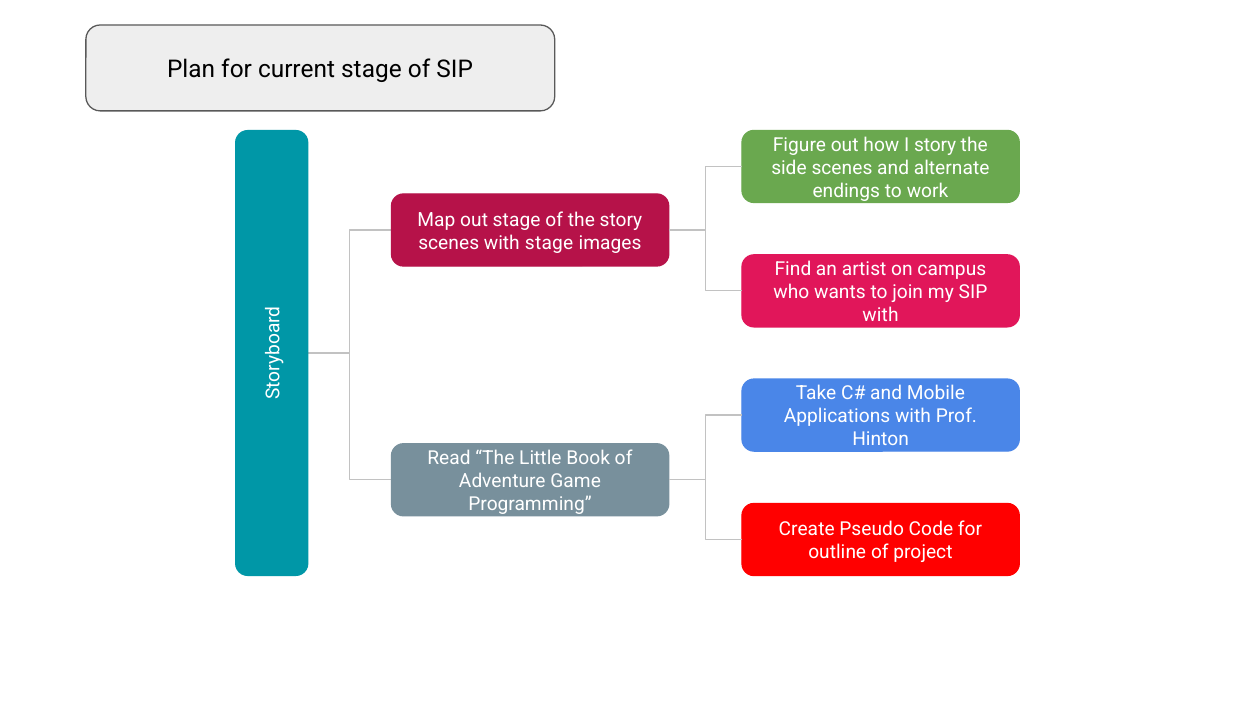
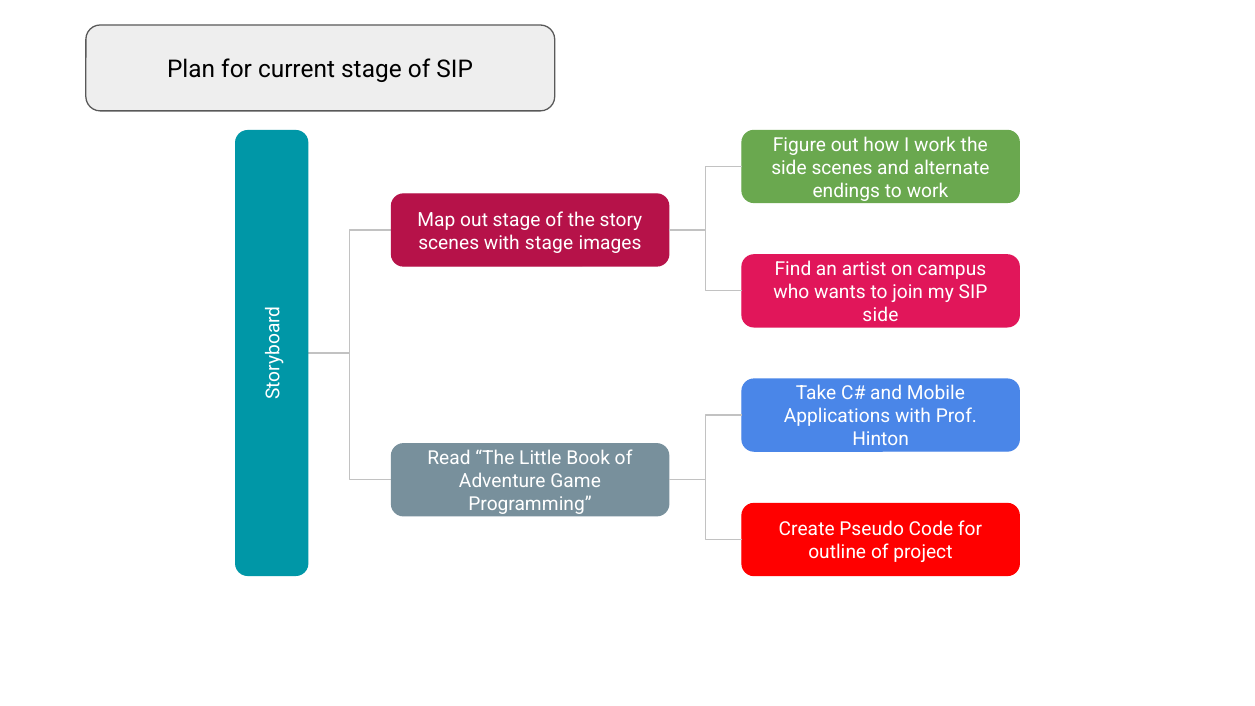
I story: story -> work
with at (881, 315): with -> side
